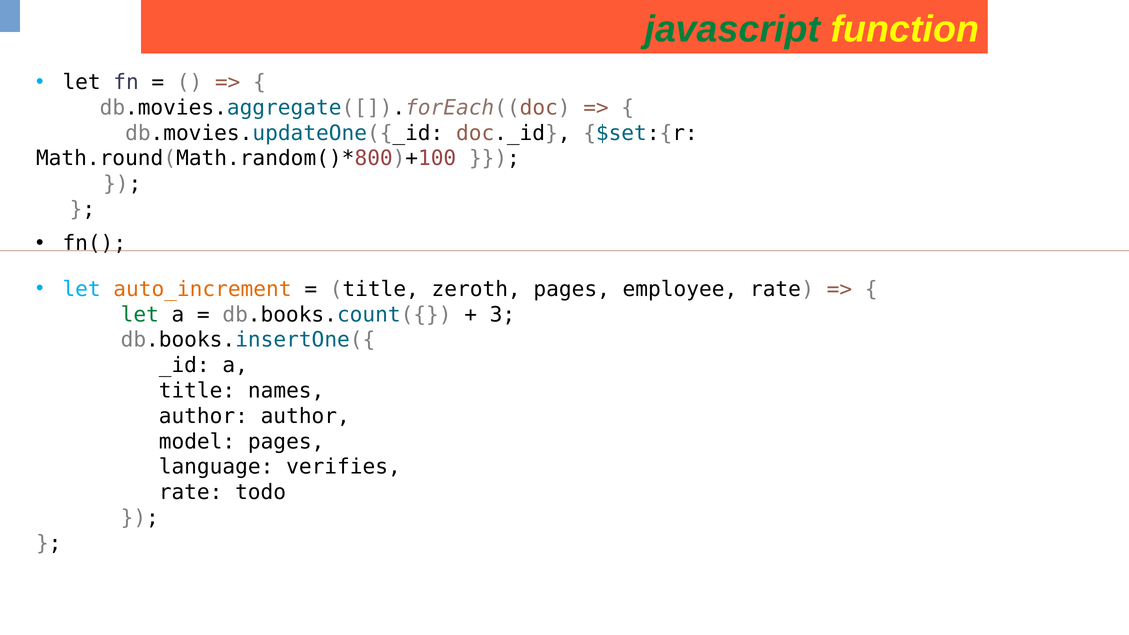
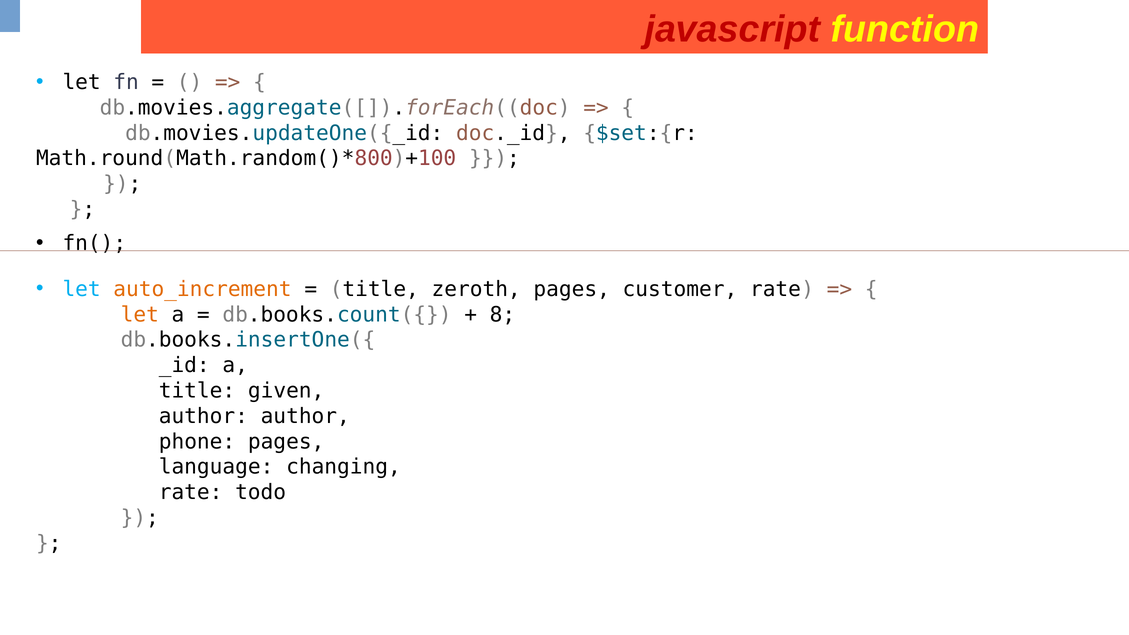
javascript colour: green -> red
employee: employee -> customer
let at (140, 315) colour: green -> orange
3: 3 -> 8
names: names -> given
model: model -> phone
verifies: verifies -> changing
